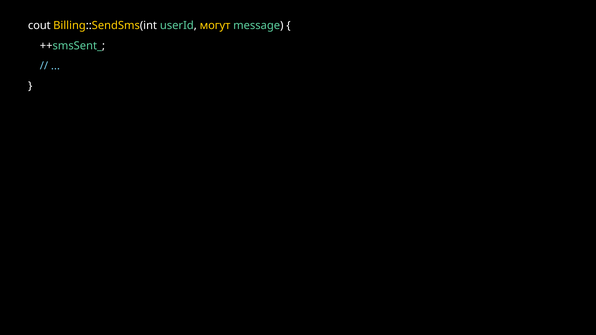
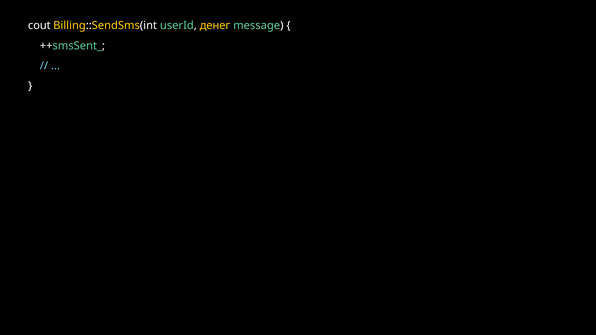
могут: могут -> денег
